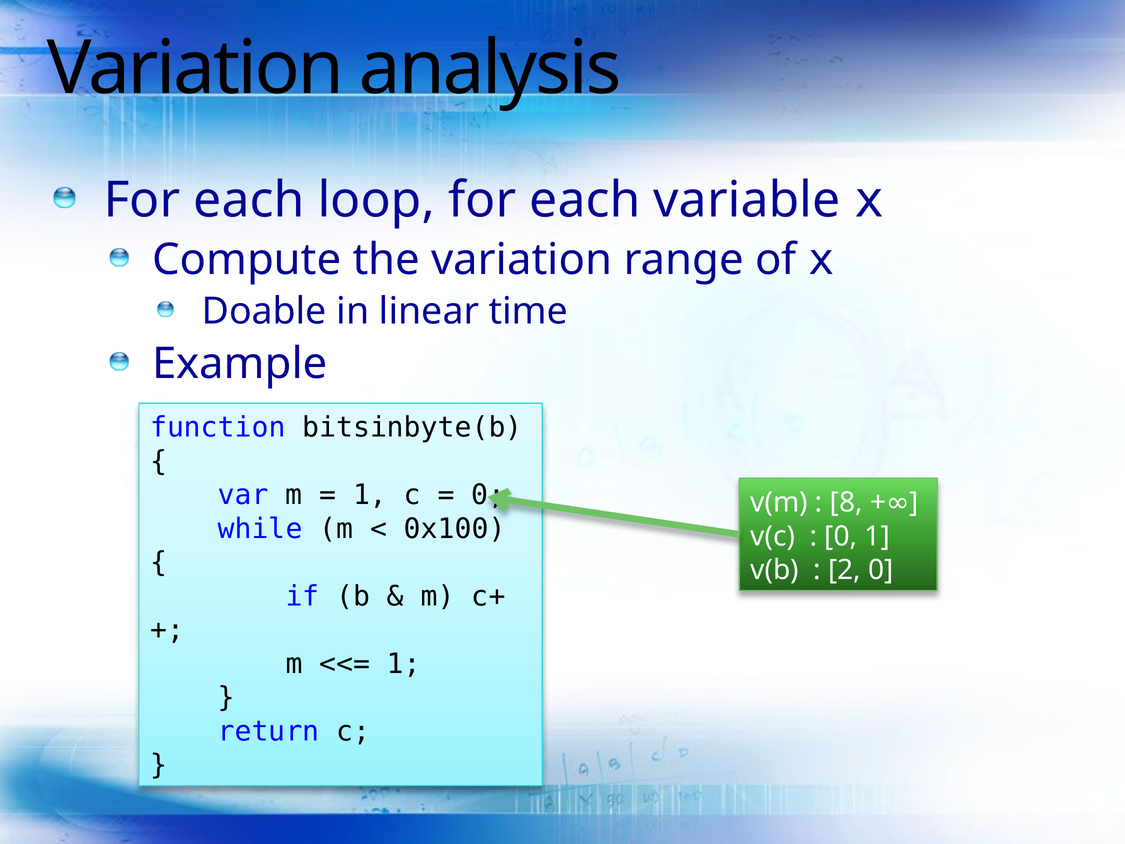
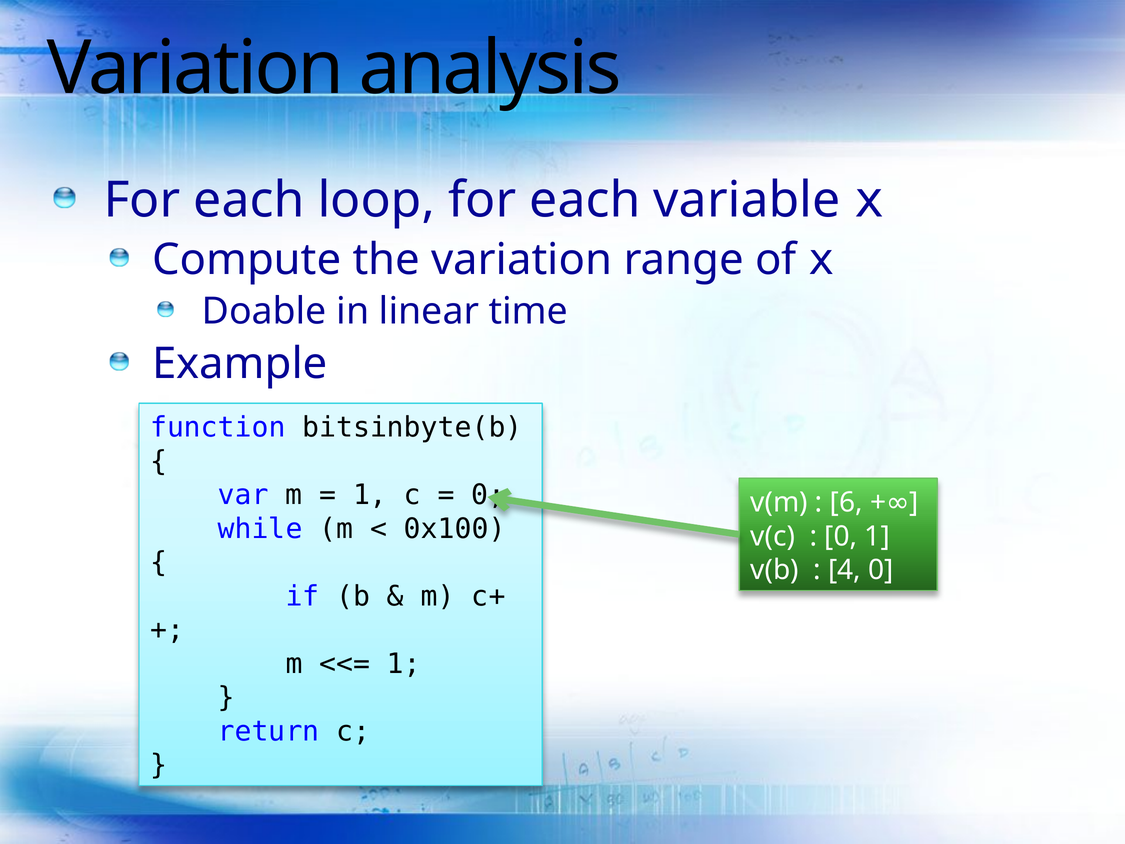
8: 8 -> 6
2: 2 -> 4
